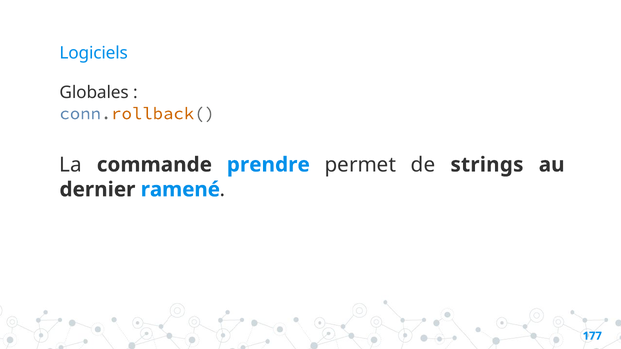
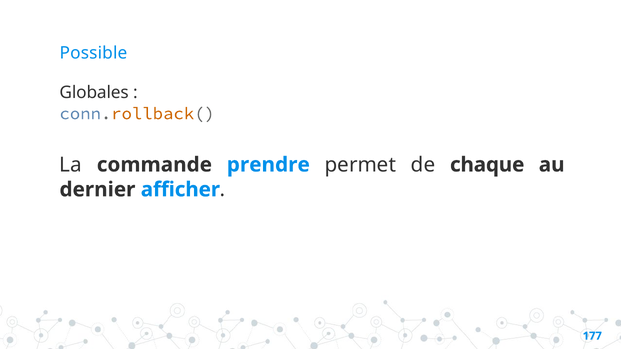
Logiciels: Logiciels -> Possible
strings: strings -> chaque
ramené: ramené -> afficher
